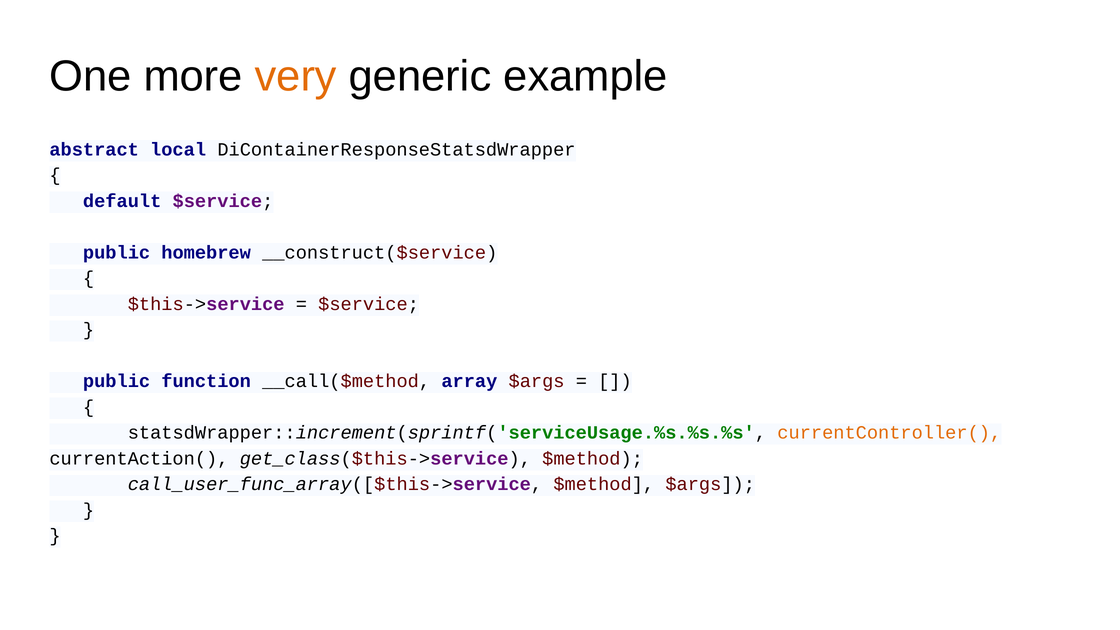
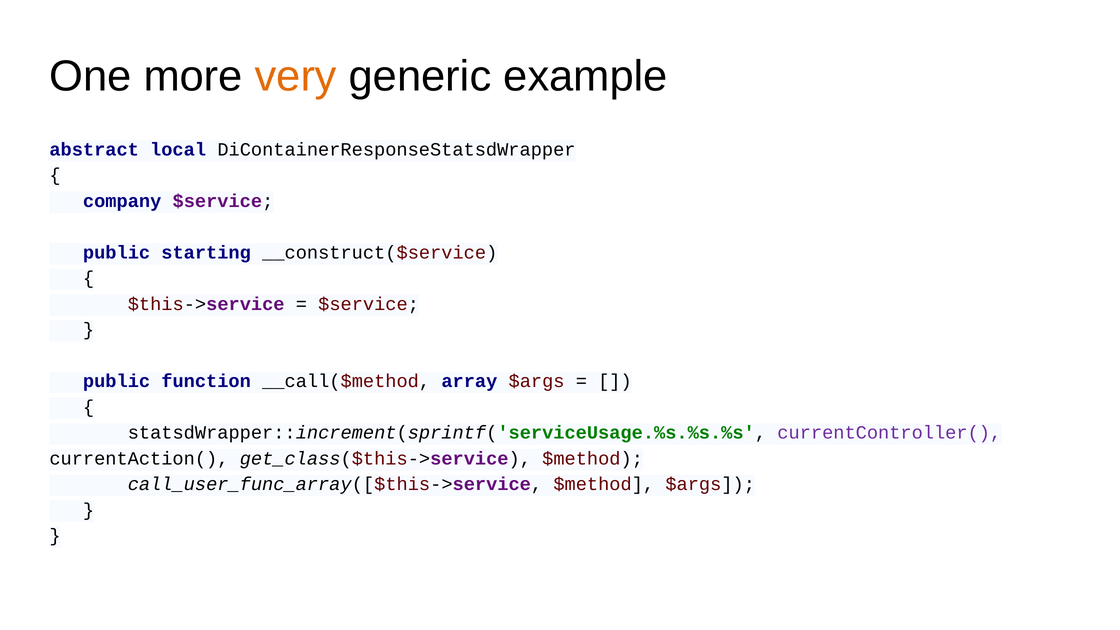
default: default -> company
homebrew: homebrew -> starting
currentController( colour: orange -> purple
